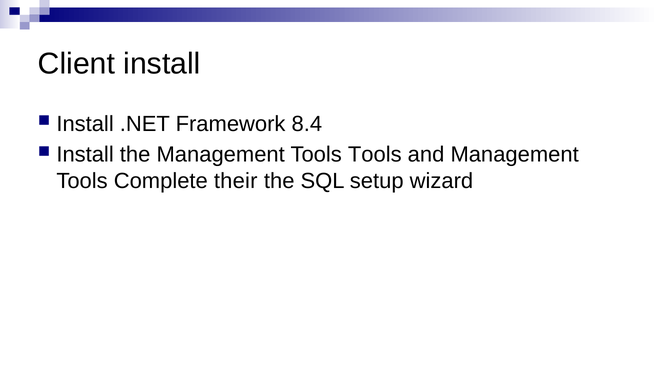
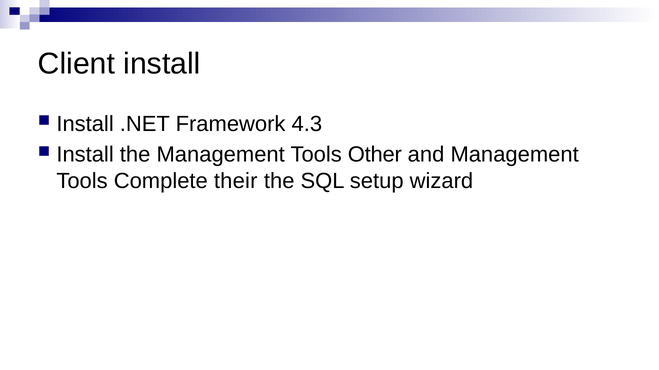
8.4: 8.4 -> 4.3
Tools Tools: Tools -> Other
